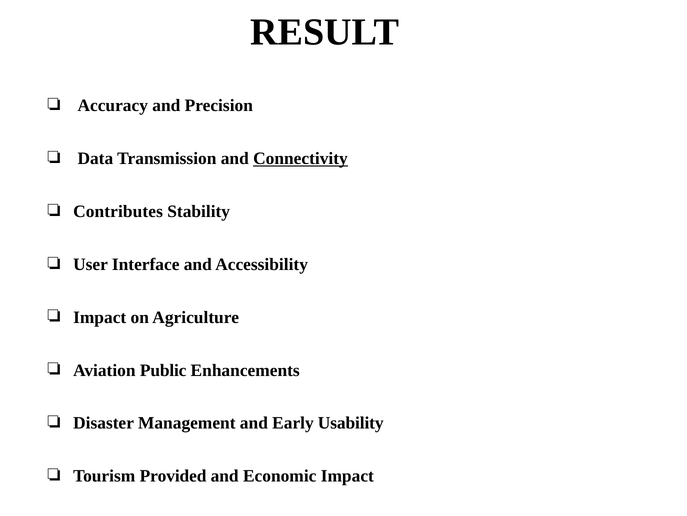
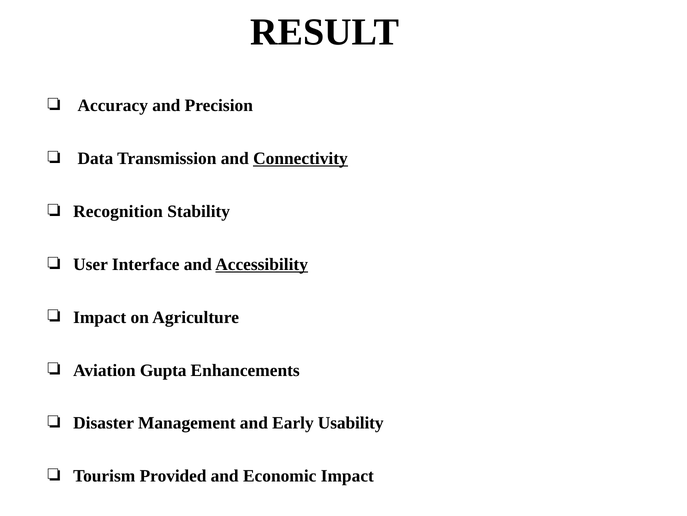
Contributes: Contributes -> Recognition
Accessibility underline: none -> present
Public: Public -> Gupta
